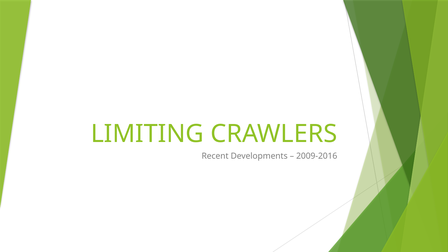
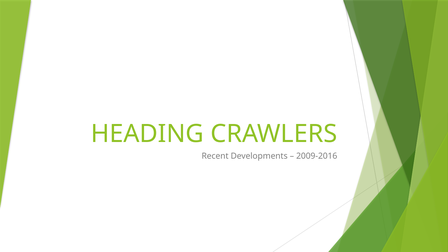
LIMITING: LIMITING -> HEADING
